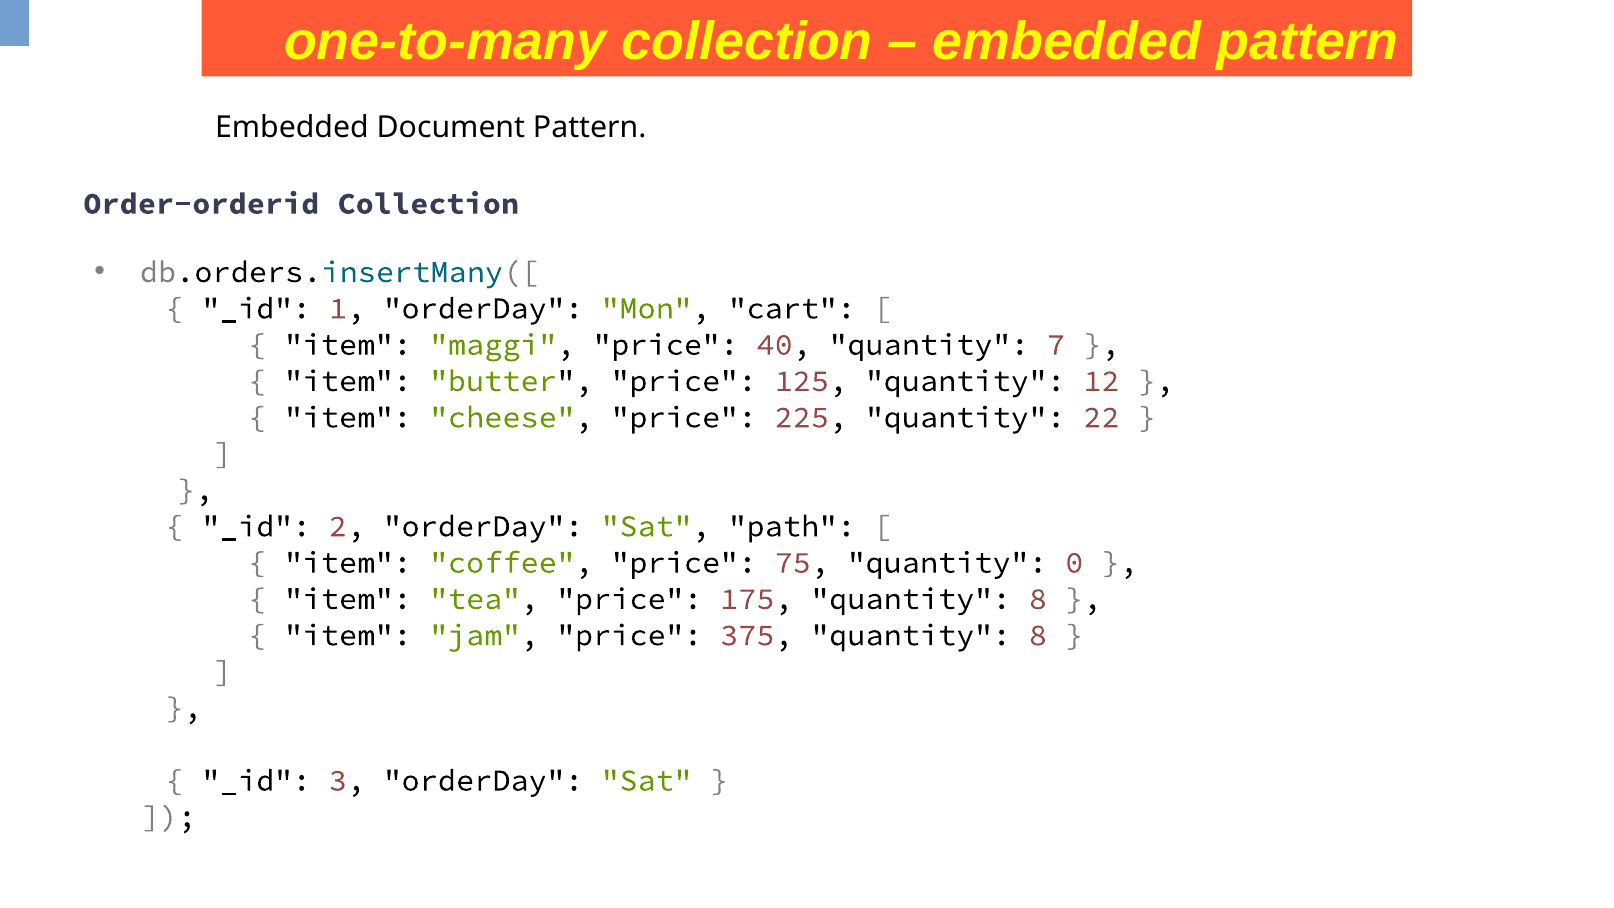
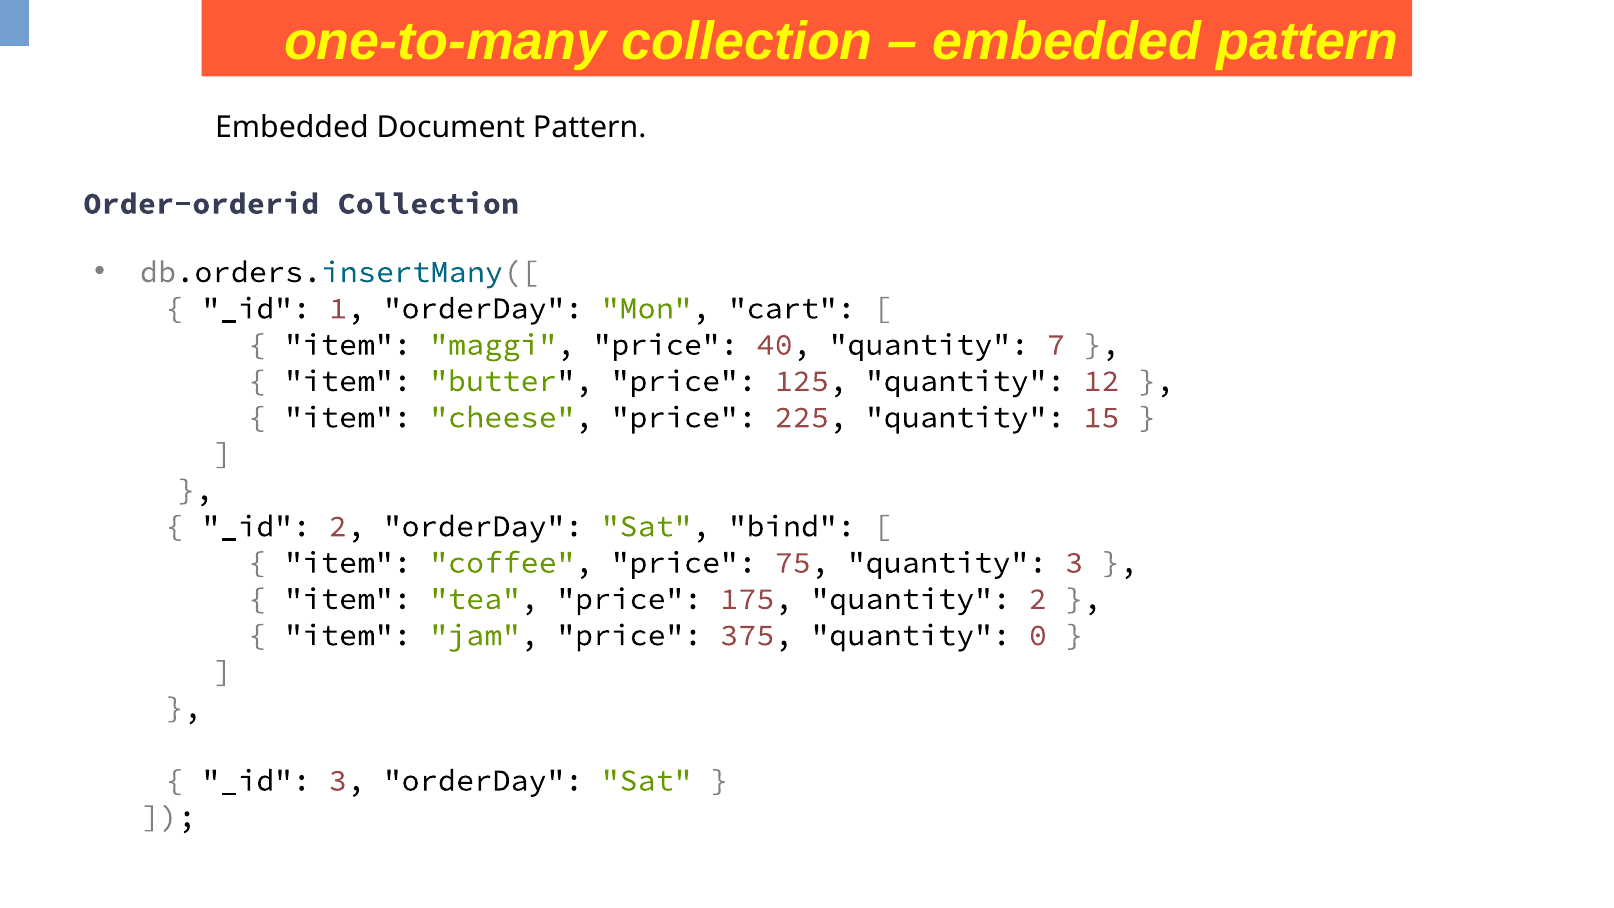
22: 22 -> 15
path: path -> bind
quantity 0: 0 -> 3
175 quantity 8: 8 -> 2
375 quantity 8: 8 -> 0
